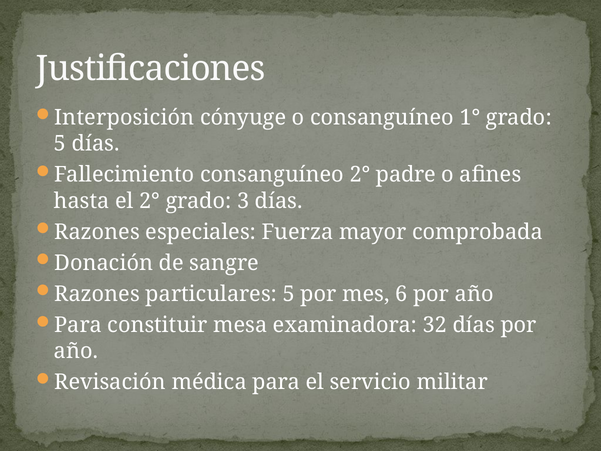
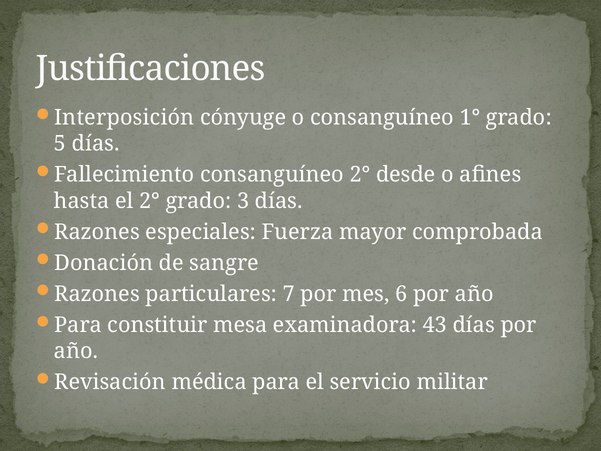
padre: padre -> desde
particulares 5: 5 -> 7
32: 32 -> 43
